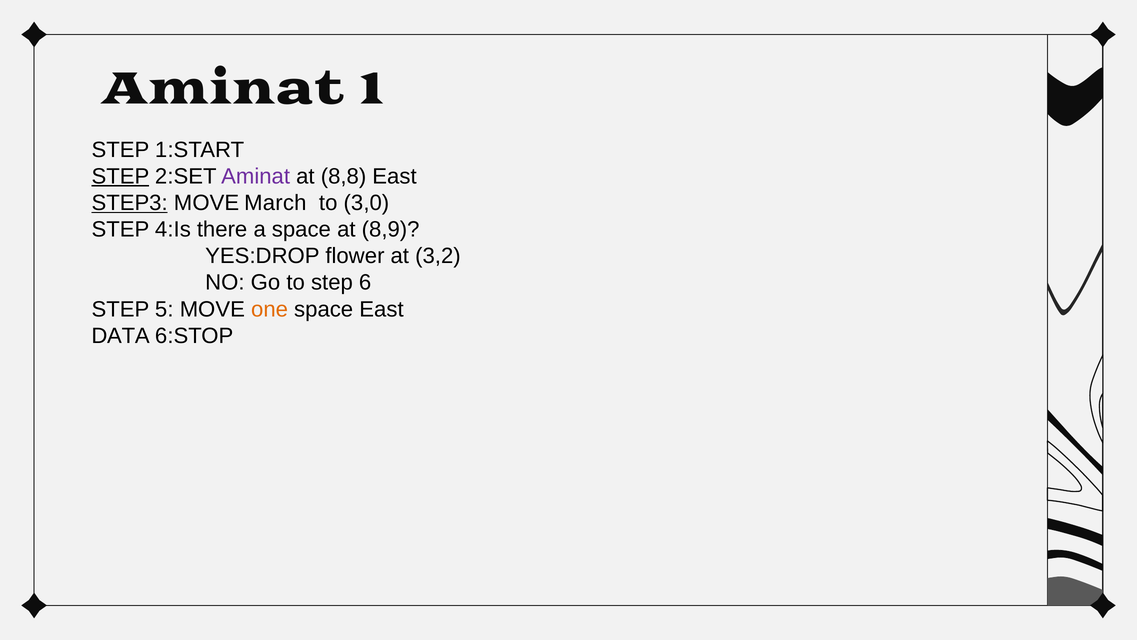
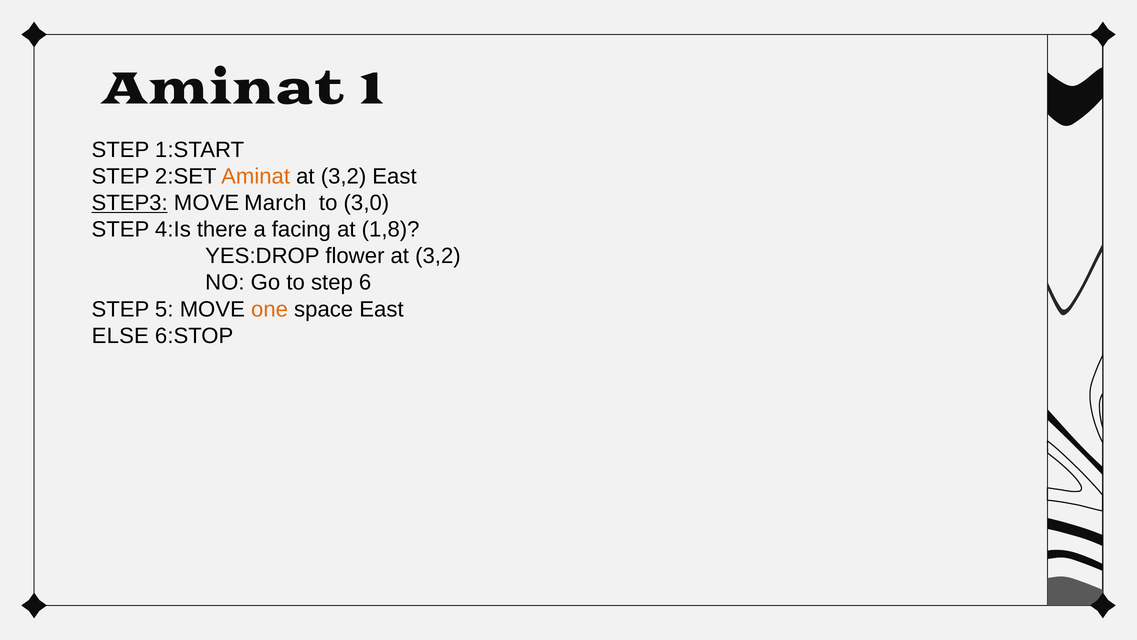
STEP at (120, 176) underline: present -> none
Aminat at (256, 176) colour: purple -> orange
8,8 at (344, 176): 8,8 -> 3,2
a space: space -> facing
8,9: 8,9 -> 1,8
DATA: DATA -> ELSE
